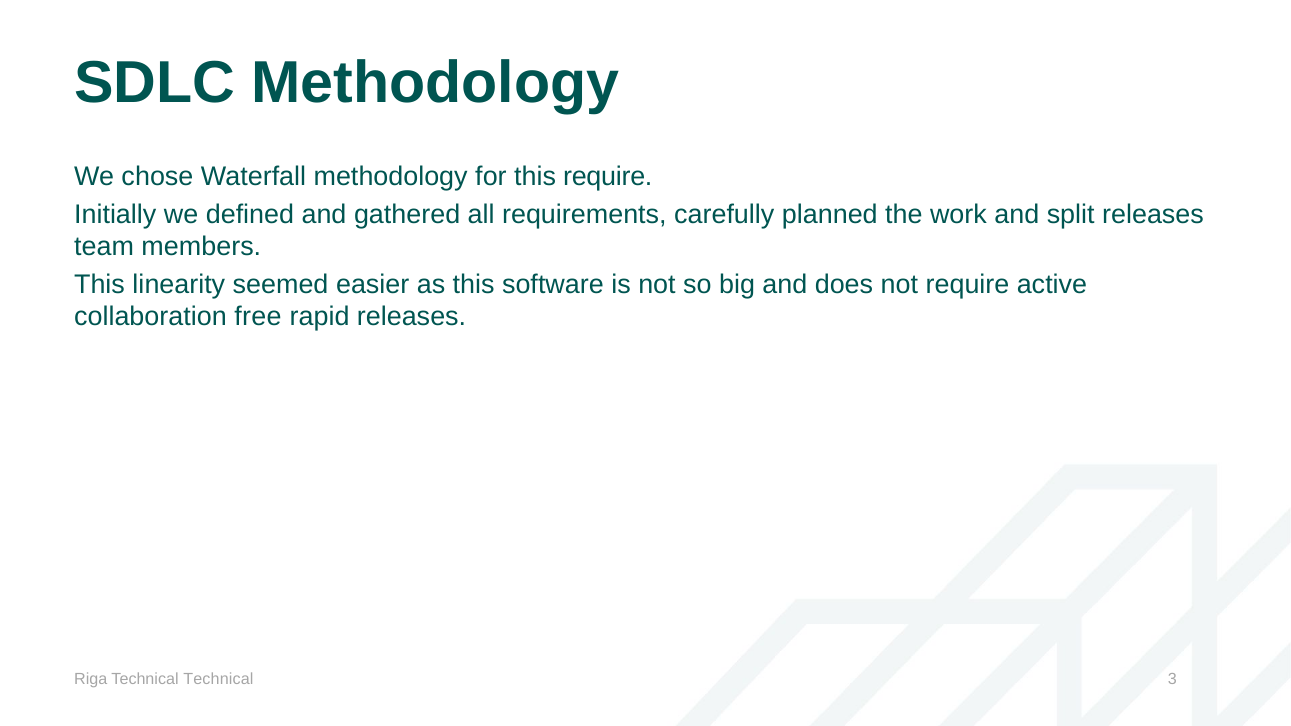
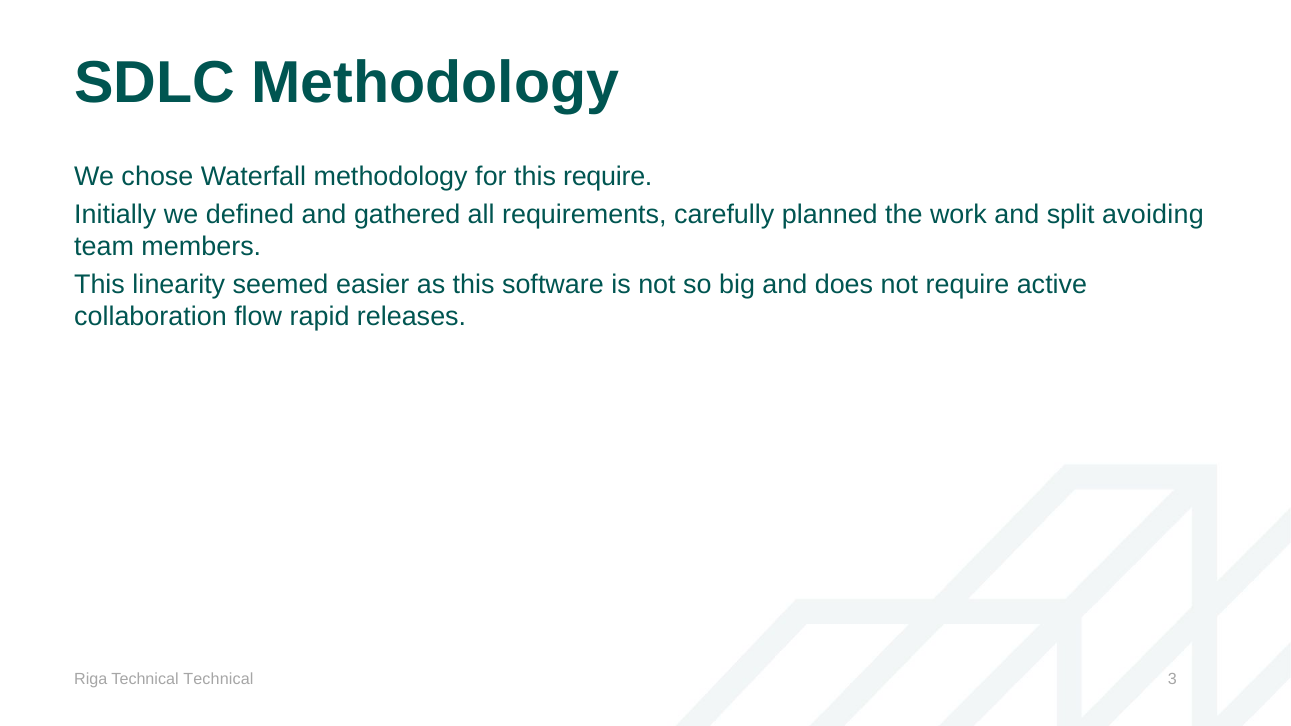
split releases: releases -> avoiding
free: free -> flow
